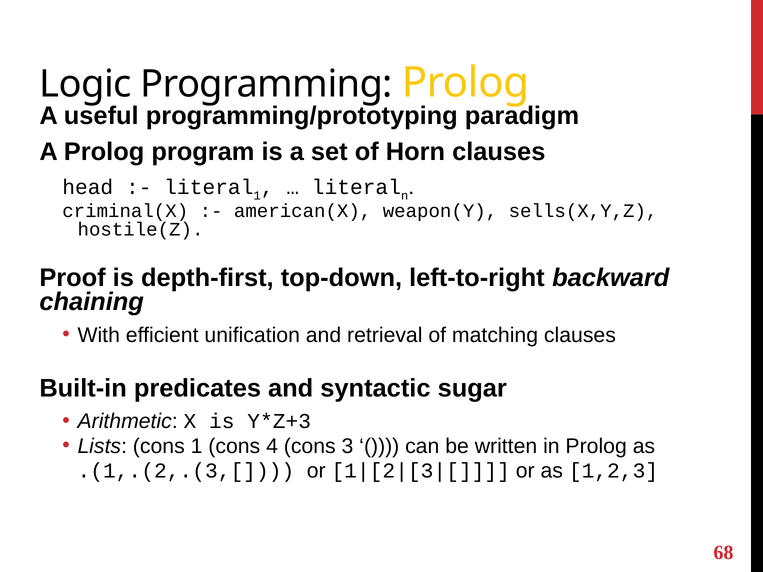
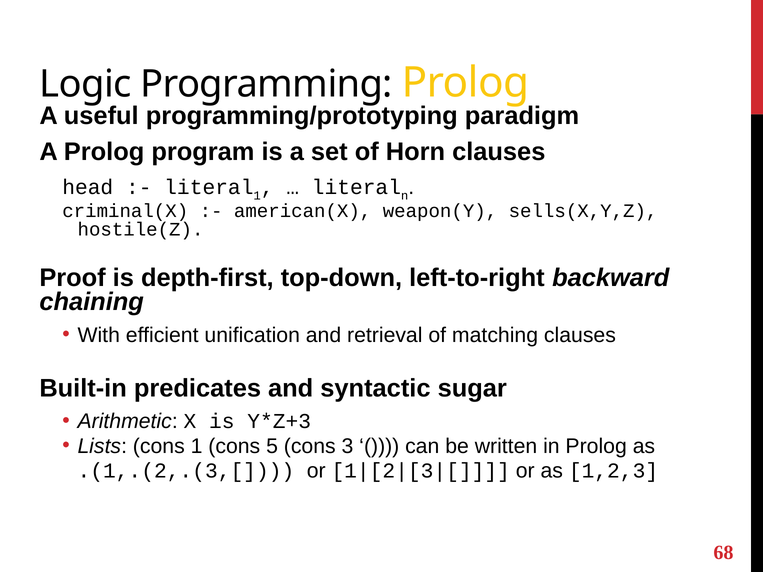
4: 4 -> 5
